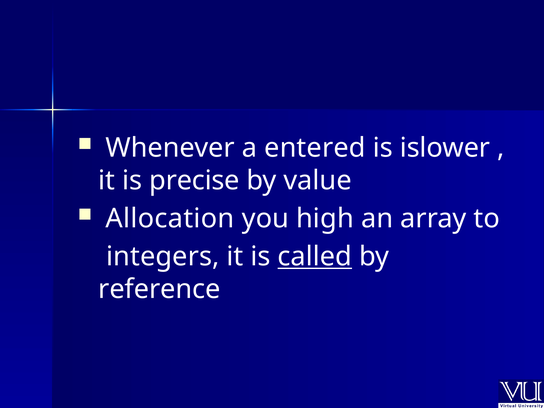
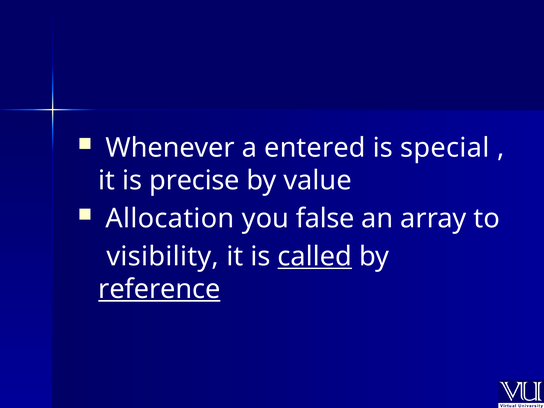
islower: islower -> special
high: high -> false
integers: integers -> visibility
reference underline: none -> present
